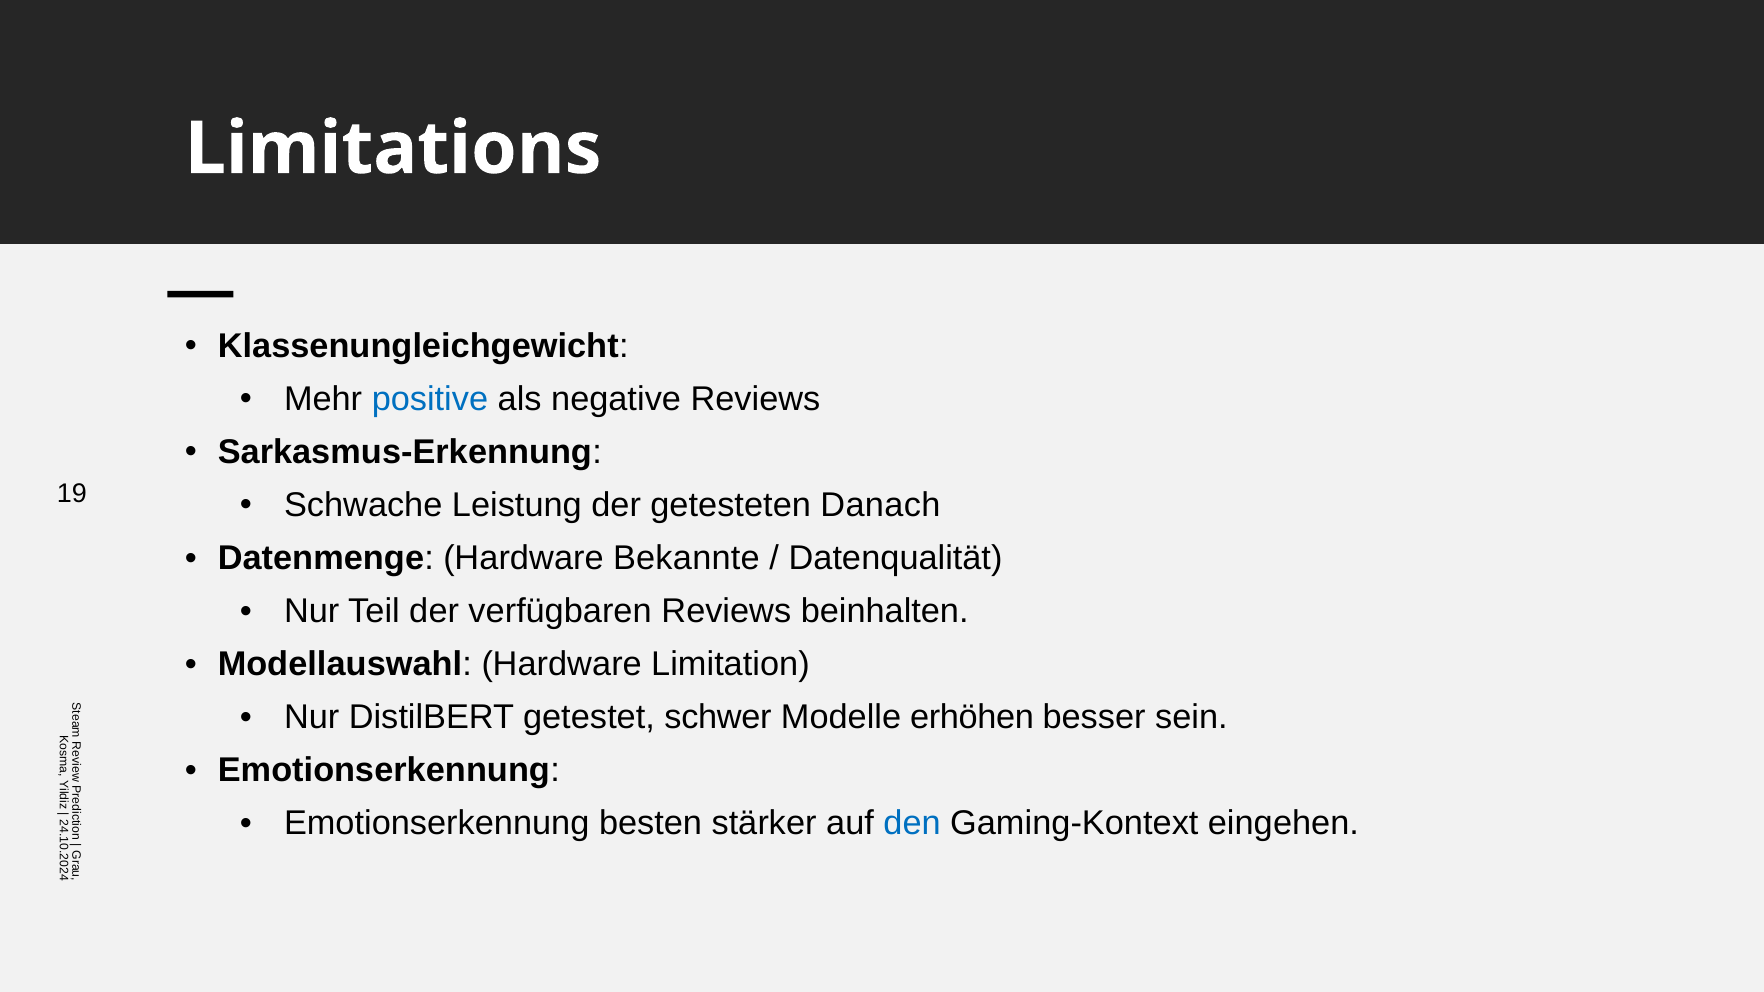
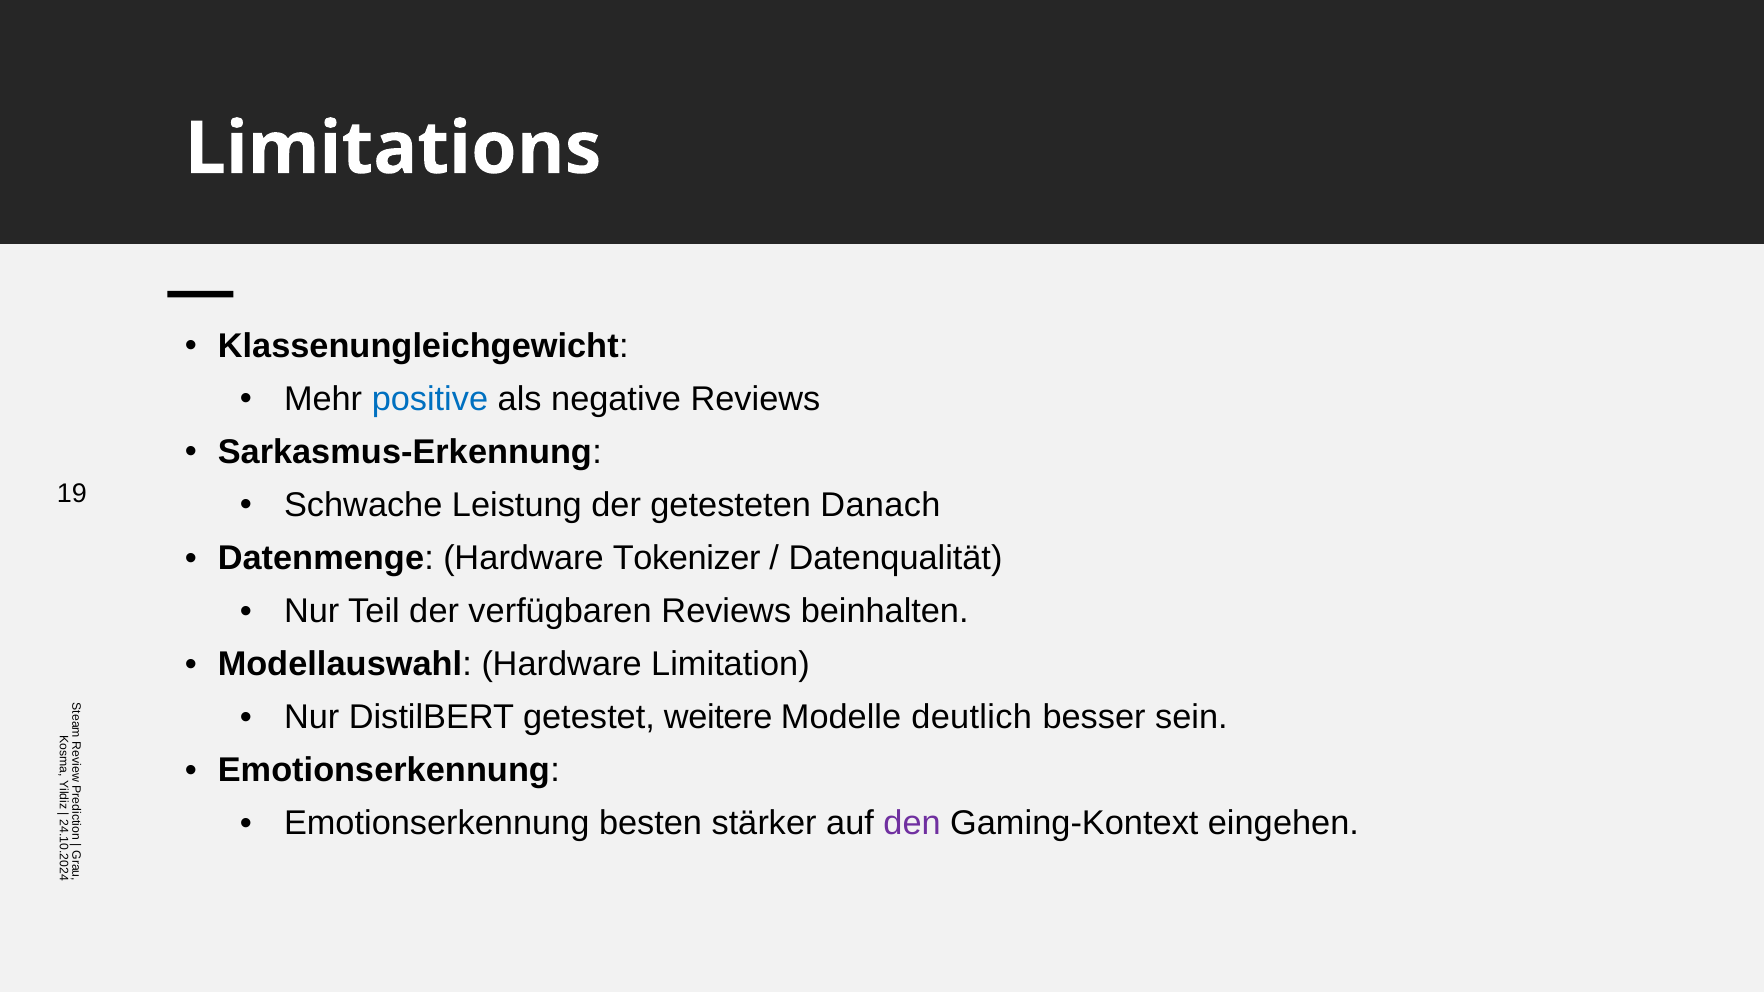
Bekannte: Bekannte -> Tokenizer
schwer: schwer -> weitere
erhöhen: erhöhen -> deutlich
den colour: blue -> purple
